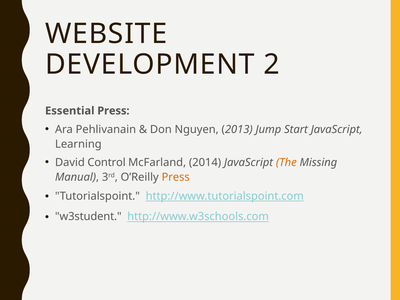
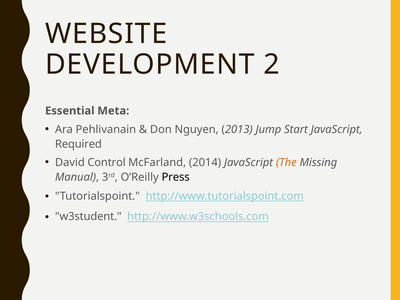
Essential Press: Press -> Meta
Learning: Learning -> Required
Press at (176, 177) colour: orange -> black
